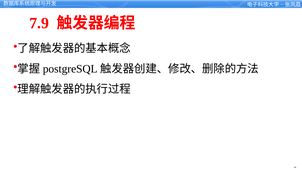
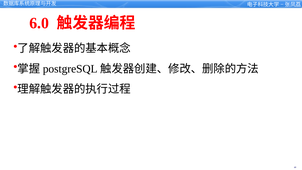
7.9: 7.9 -> 6.0
